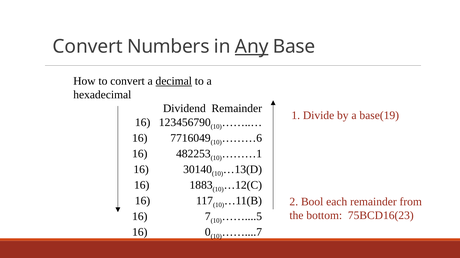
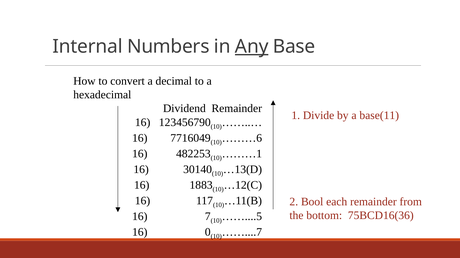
Convert at (88, 47): Convert -> Internal
decimal underline: present -> none
base(19: base(19 -> base(11
75BCD16(23: 75BCD16(23 -> 75BCD16(36
